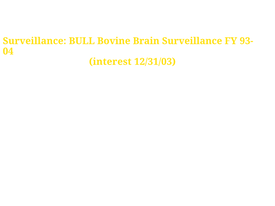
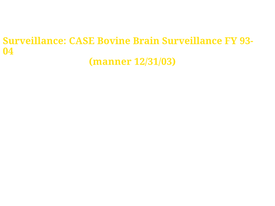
BULL: BULL -> CASE
interest: interest -> manner
